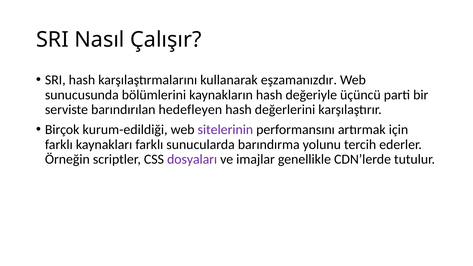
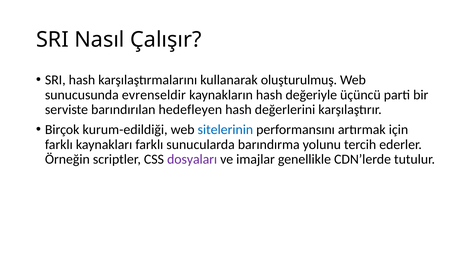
eşzamanızdır: eşzamanızdır -> oluşturulmuş
bölümlerini: bölümlerini -> evrenseldir
sitelerinin colour: purple -> blue
